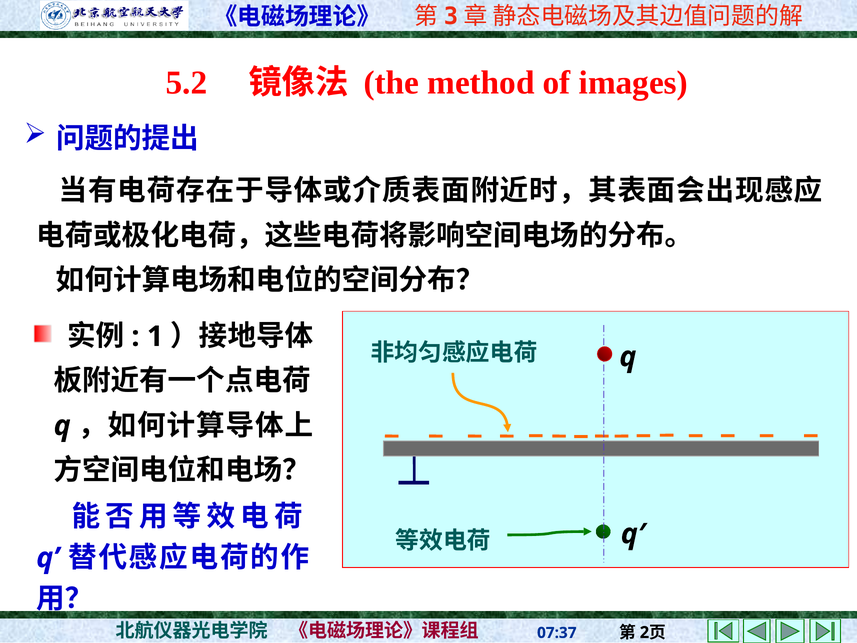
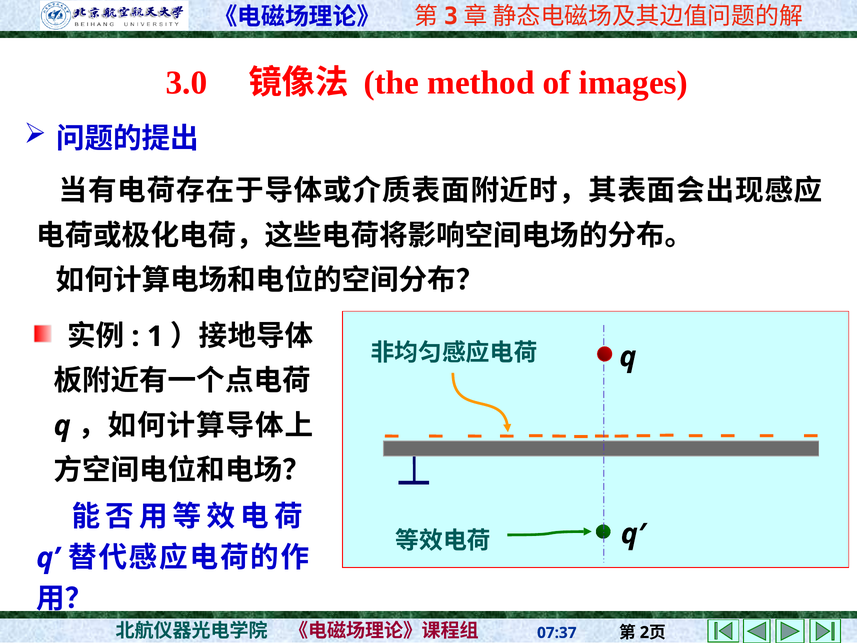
5.2: 5.2 -> 3.0
